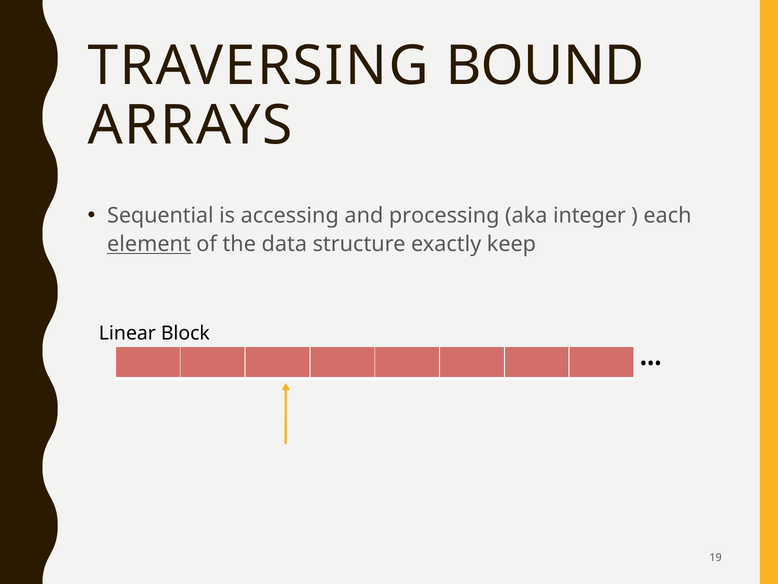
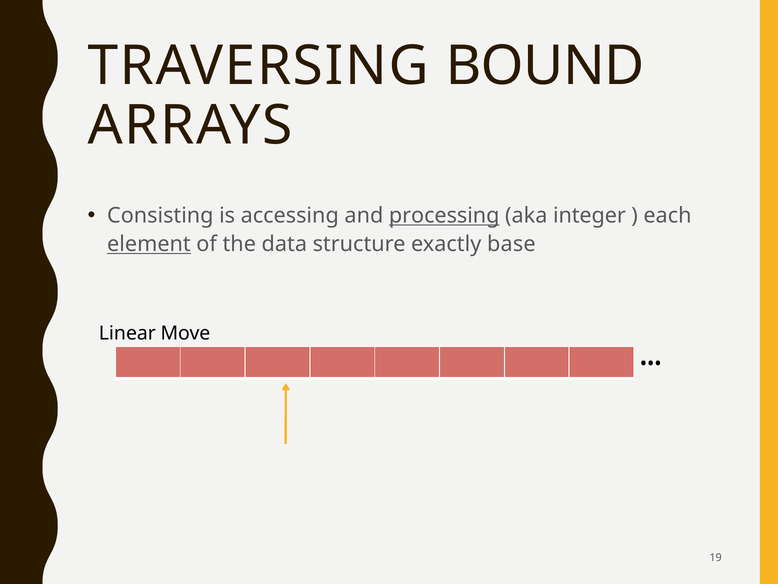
Sequential: Sequential -> Consisting
processing underline: none -> present
keep: keep -> base
Block: Block -> Move
